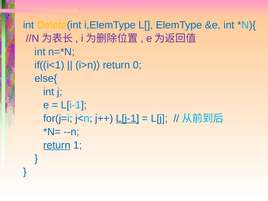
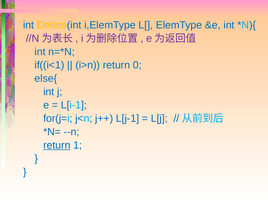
L[j-1 underline: present -> none
